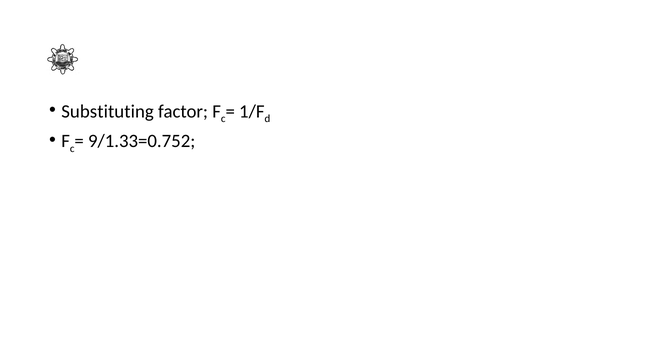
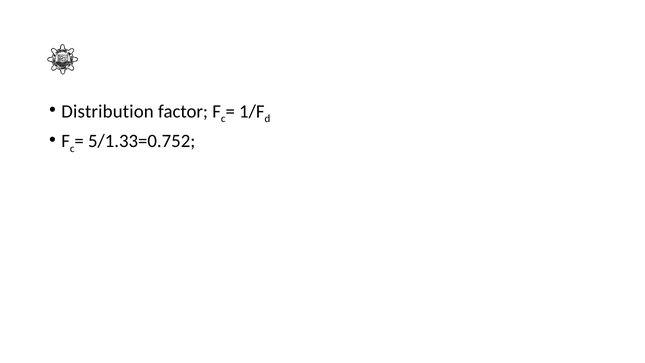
Substituting: Substituting -> Distribution
9/1.33=0.752: 9/1.33=0.752 -> 5/1.33=0.752
